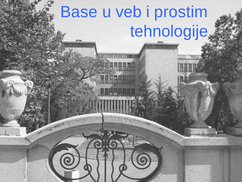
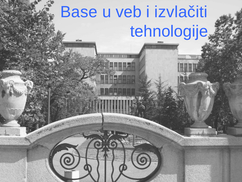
prostim: prostim -> izvlačiti
